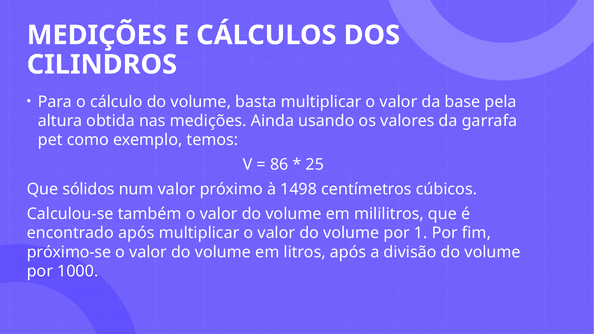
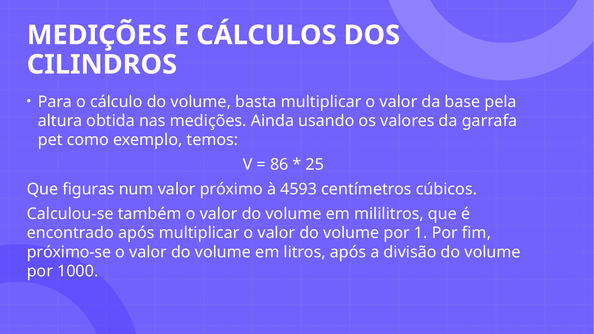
sólidos: sólidos -> figuras
1498: 1498 -> 4593
